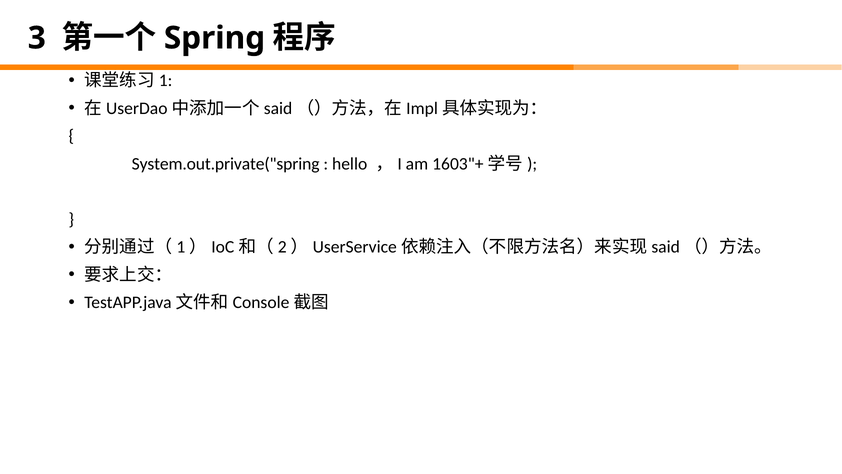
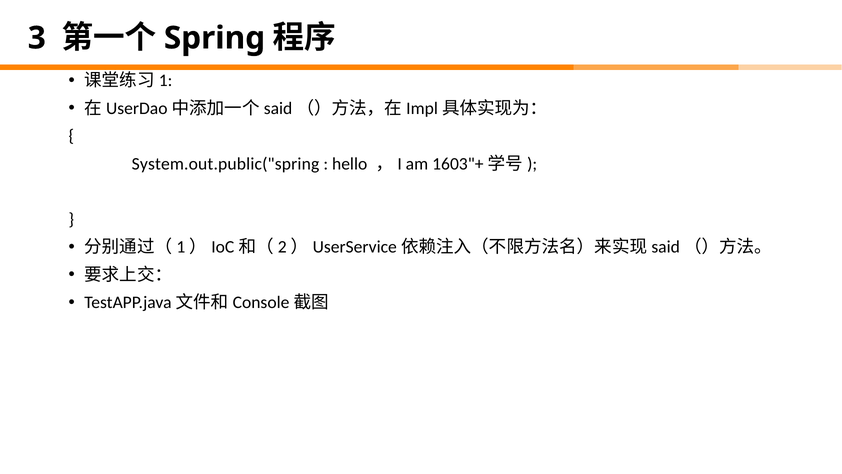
System.out.private("spring: System.out.private("spring -> System.out.public("spring
